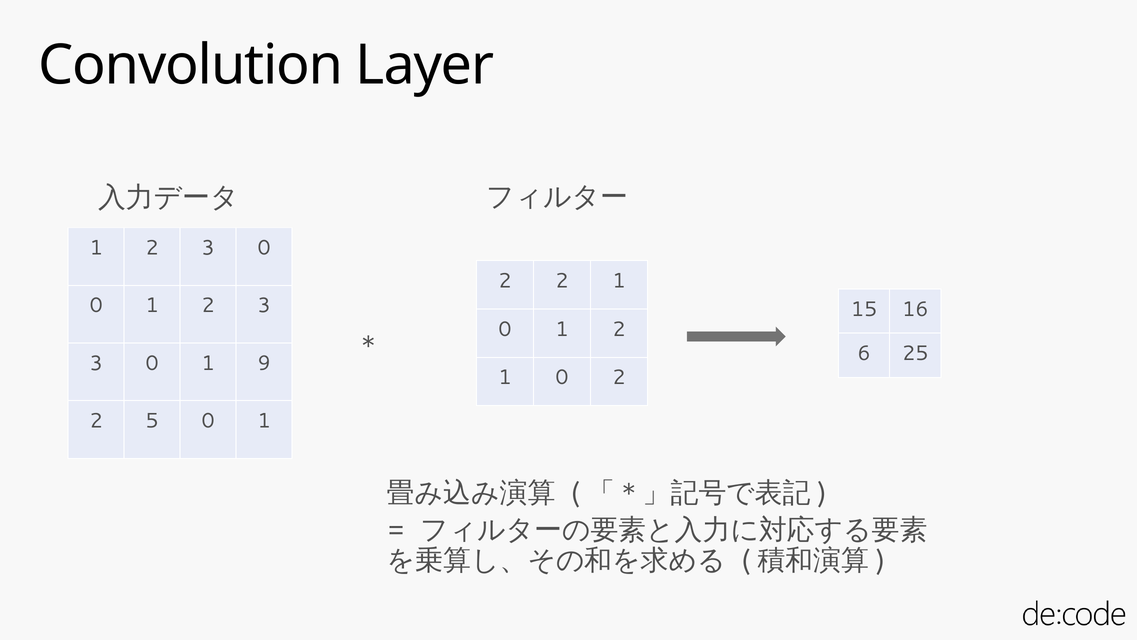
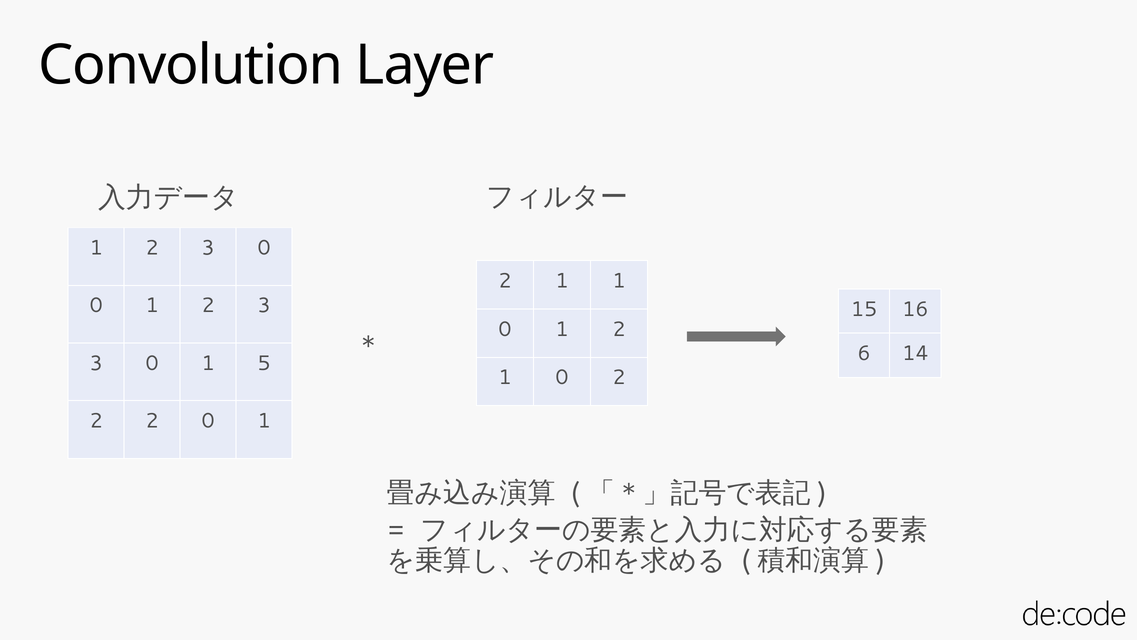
2 at (562, 281): 2 -> 1
25: 25 -> 14
9: 9 -> 5
2 5: 5 -> 2
